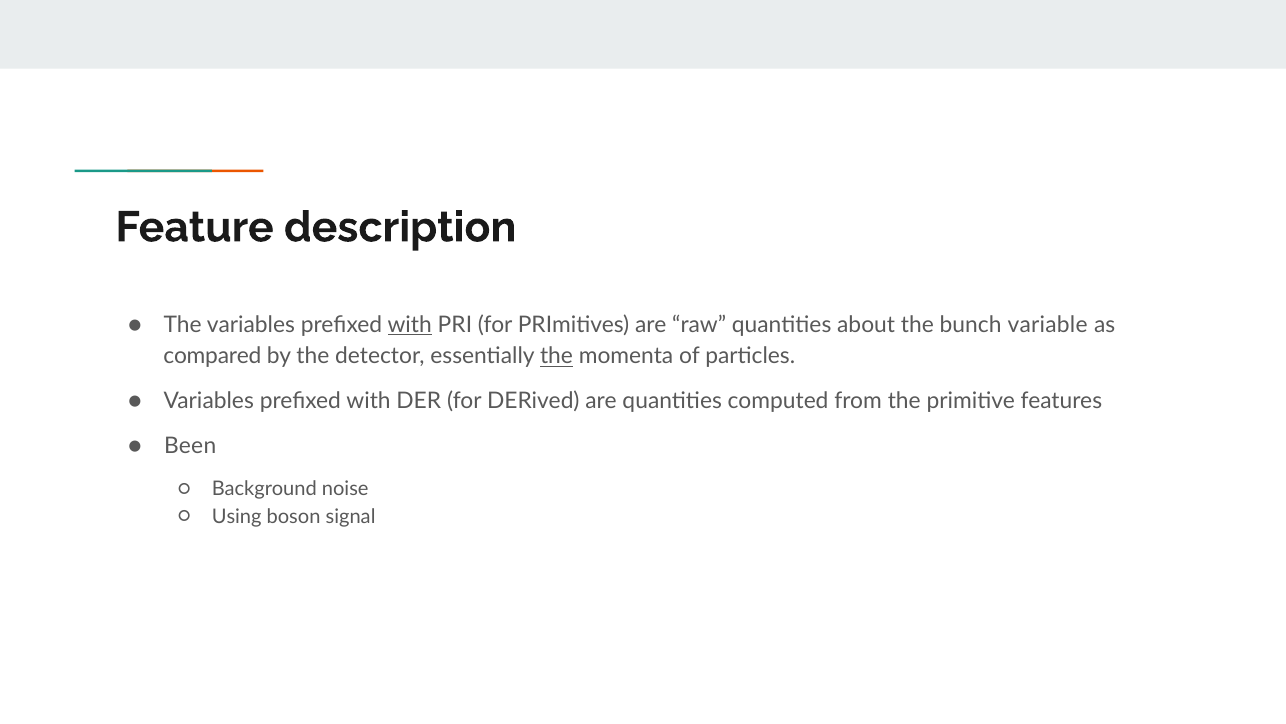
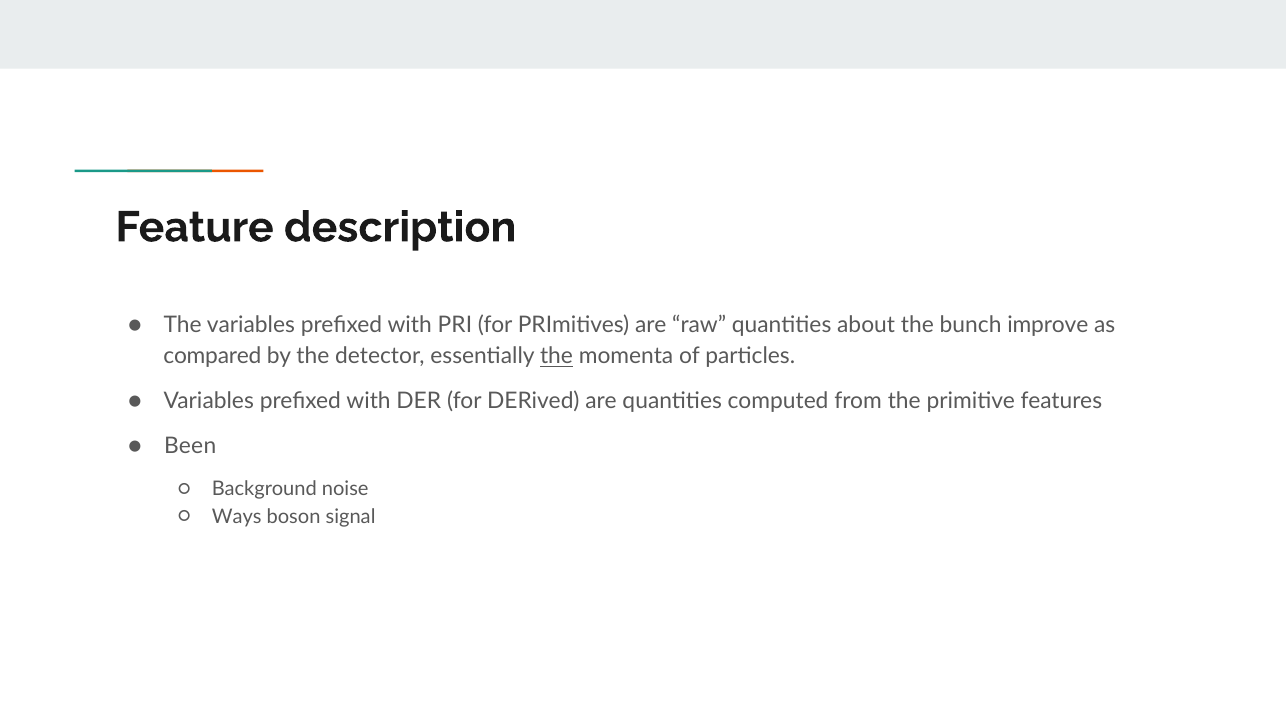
with at (410, 325) underline: present -> none
variable: variable -> improve
Using: Using -> Ways
